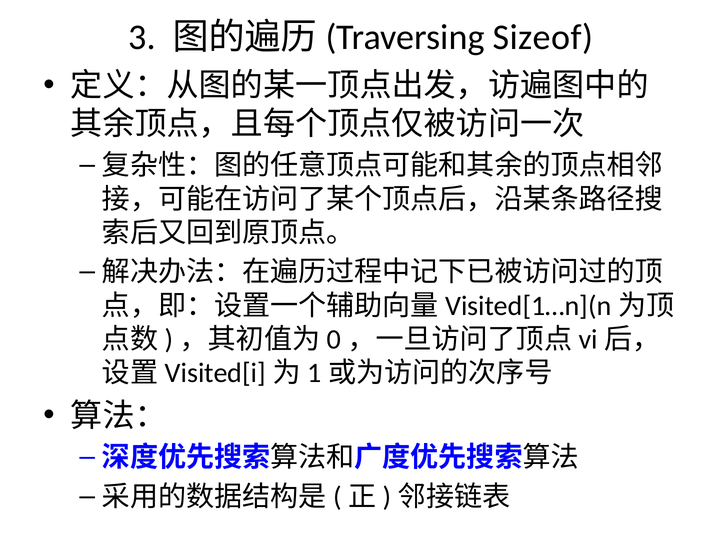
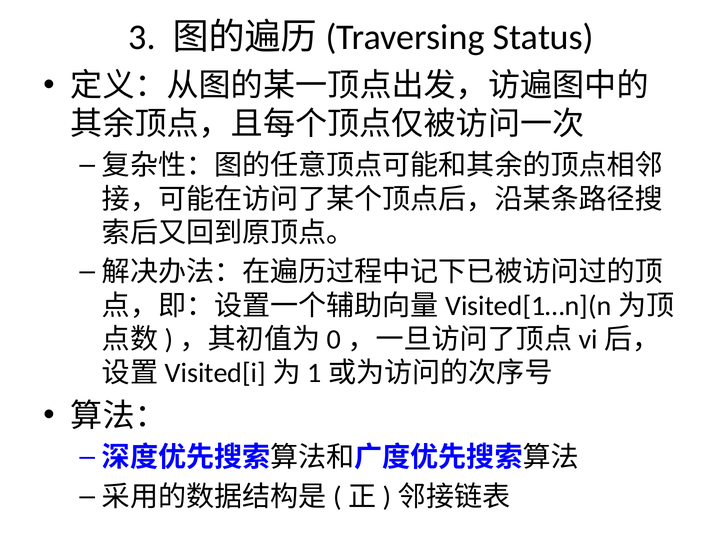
Sizeof: Sizeof -> Status
